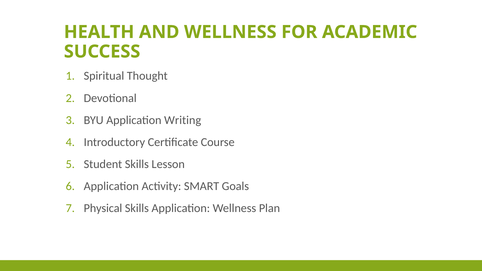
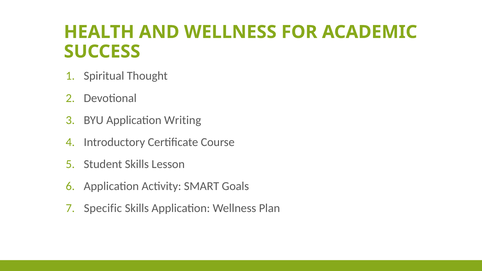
Physical: Physical -> Specific
